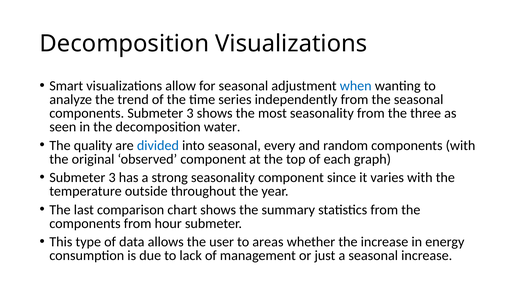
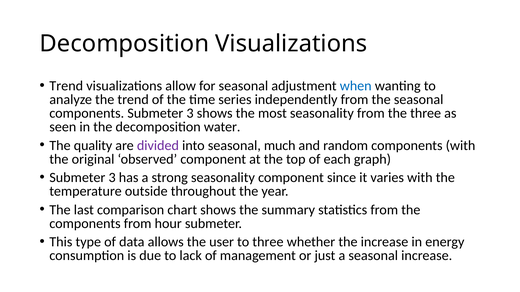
Smart at (66, 86): Smart -> Trend
divided colour: blue -> purple
every: every -> much
to areas: areas -> three
